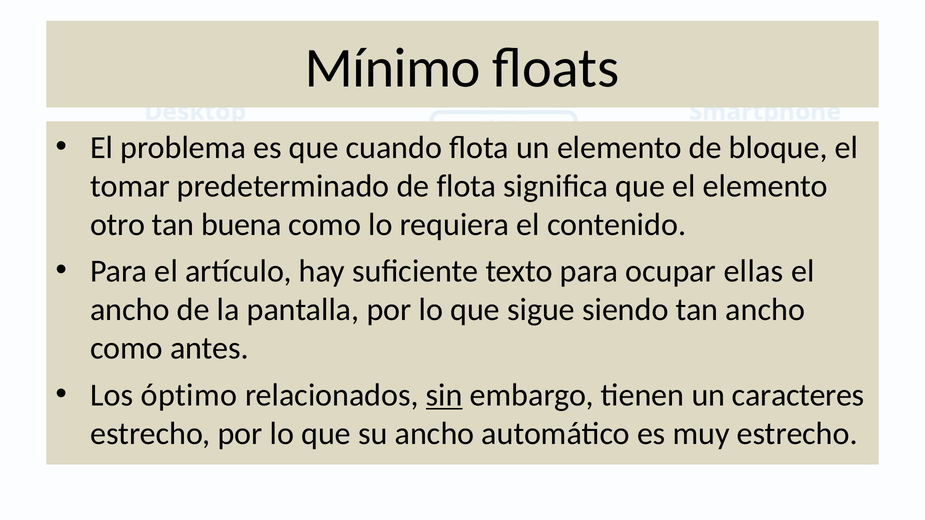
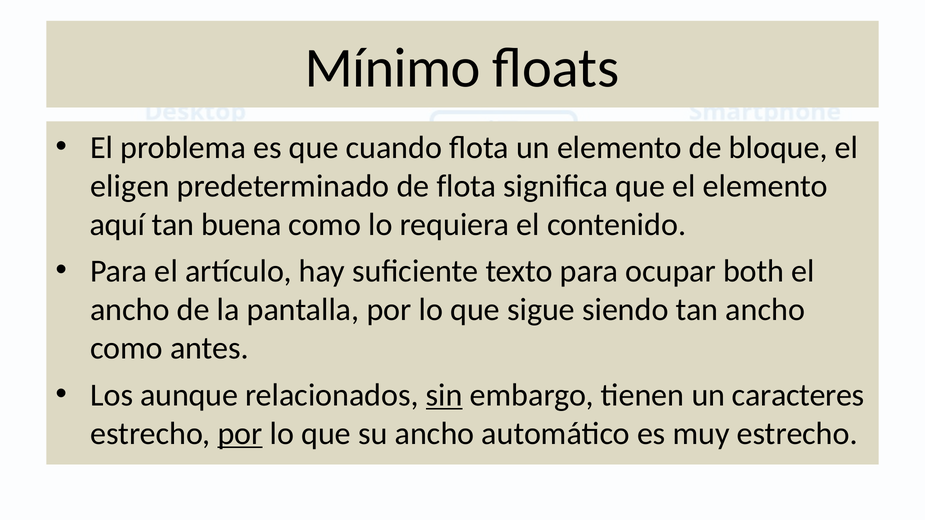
tomar: tomar -> eligen
otro: otro -> aquí
ellas: ellas -> both
óptimo: óptimo -> aunque
por at (240, 434) underline: none -> present
